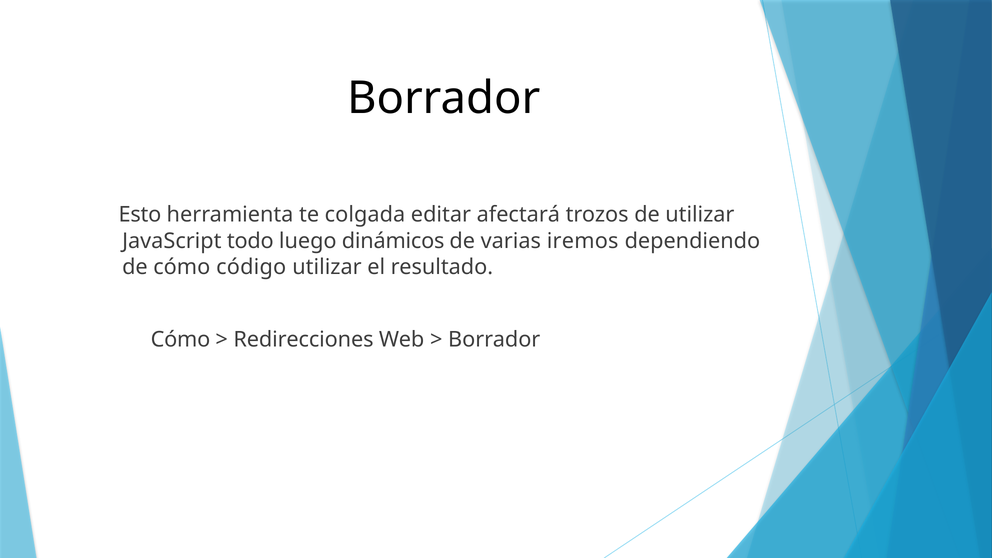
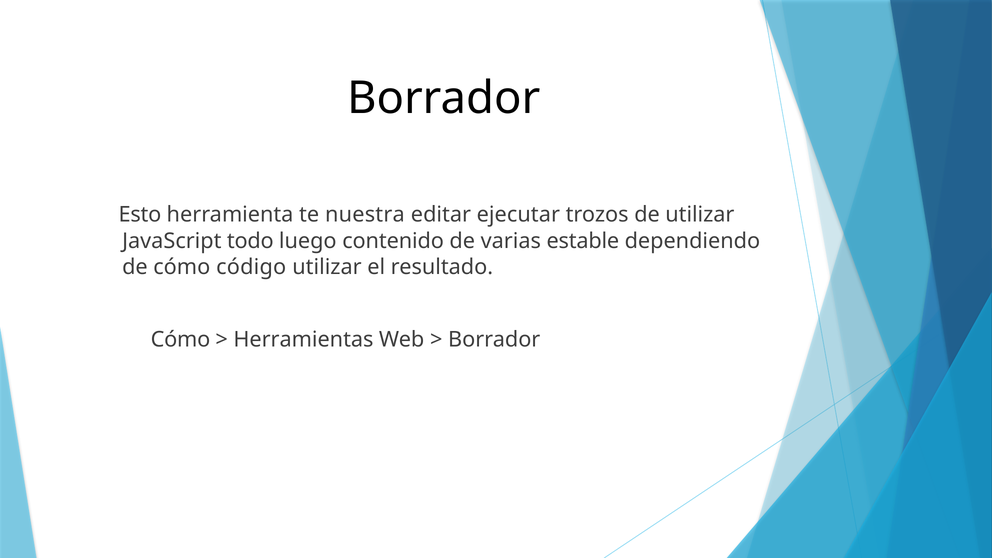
colgada: colgada -> nuestra
afectará: afectará -> ejecutar
dinámicos: dinámicos -> contenido
iremos: iremos -> estable
Redirecciones: Redirecciones -> Herramientas
